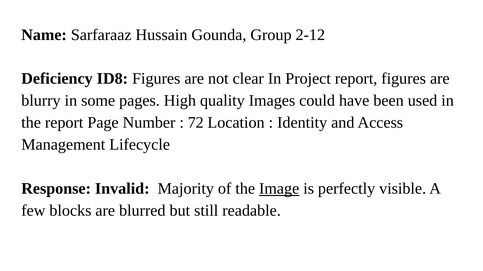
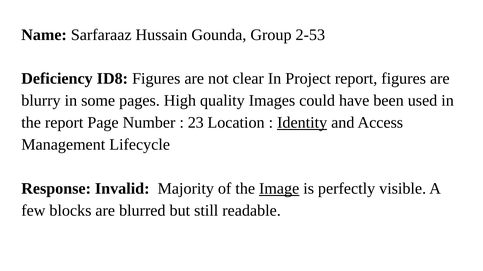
2-12: 2-12 -> 2-53
72: 72 -> 23
Identity underline: none -> present
